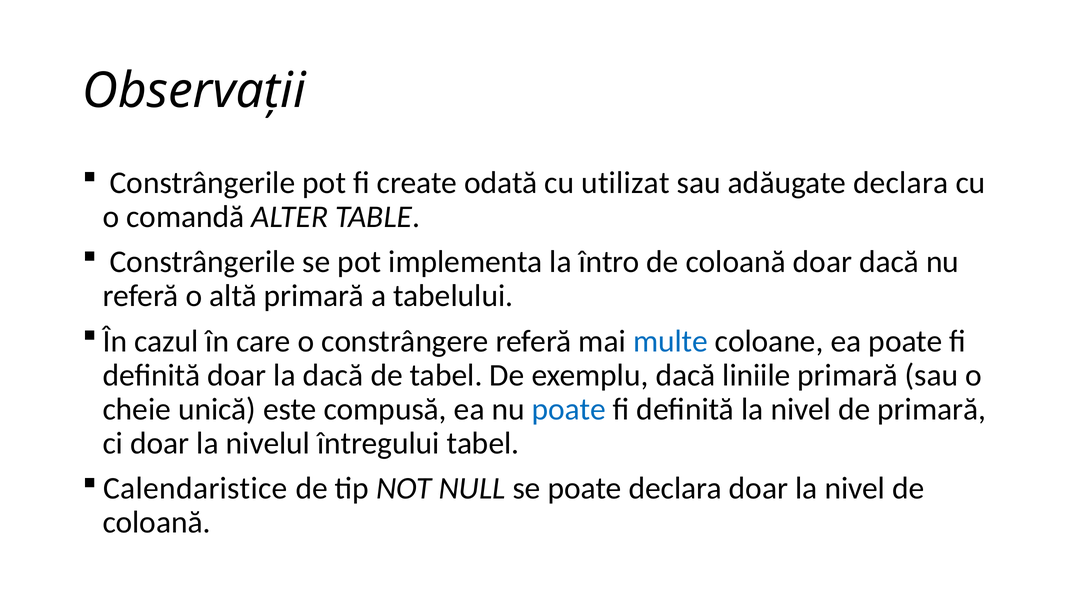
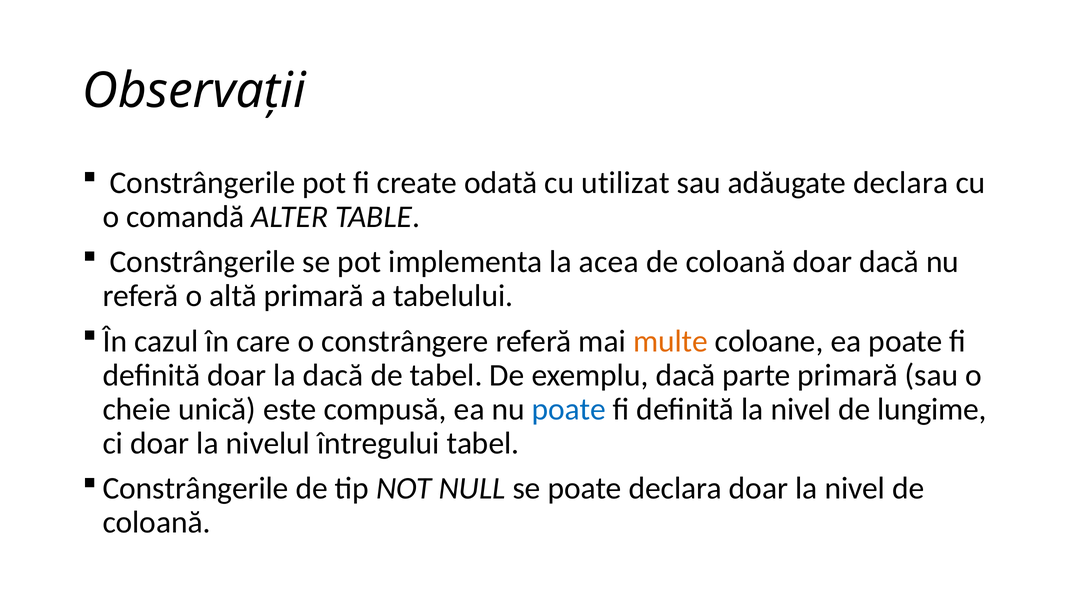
întro: întro -> acea
multe colour: blue -> orange
liniile: liniile -> parte
de primară: primară -> lungime
Calendaristice at (195, 488): Calendaristice -> Constrângerile
